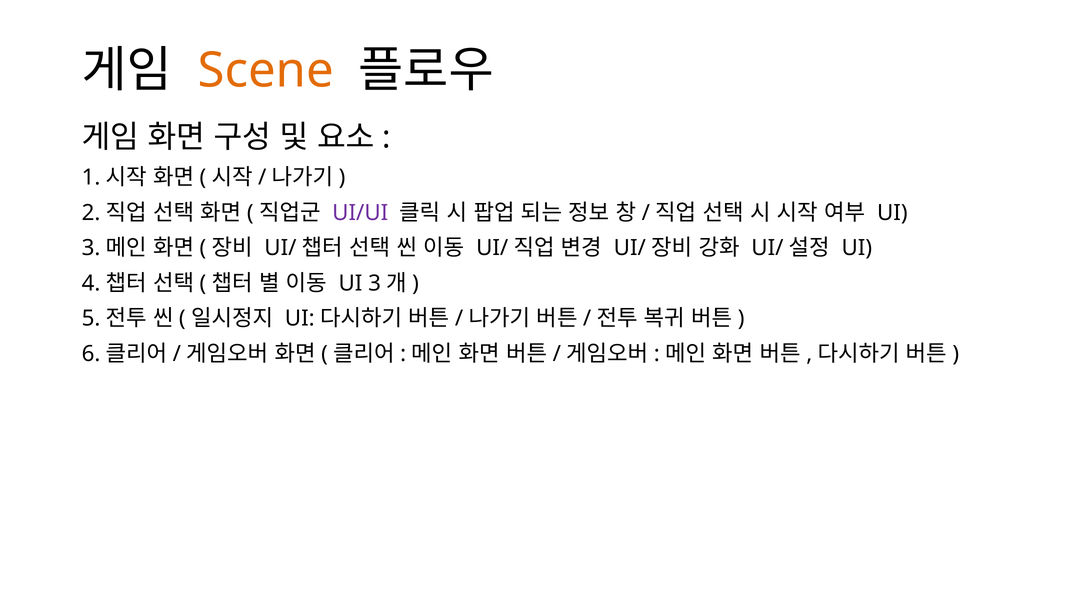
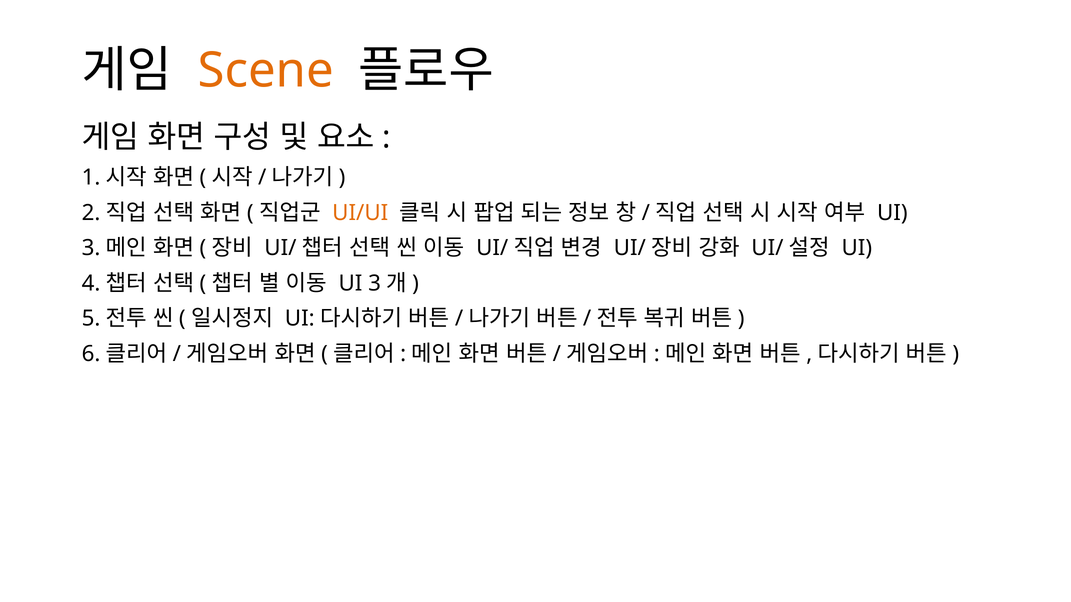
UI/UI colour: purple -> orange
